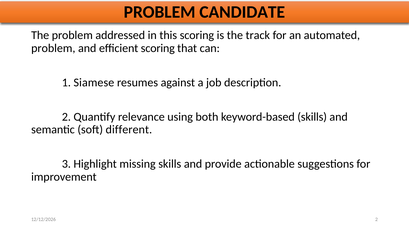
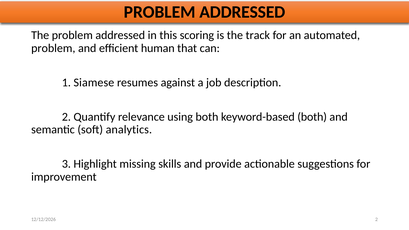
CANDIDATE at (242, 12): CANDIDATE -> ADDRESSED
efficient scoring: scoring -> human
keyword-based skills: skills -> both
different: different -> analytics
